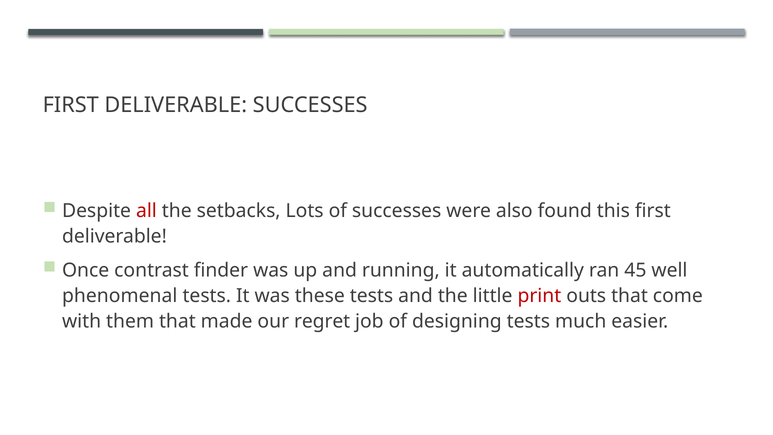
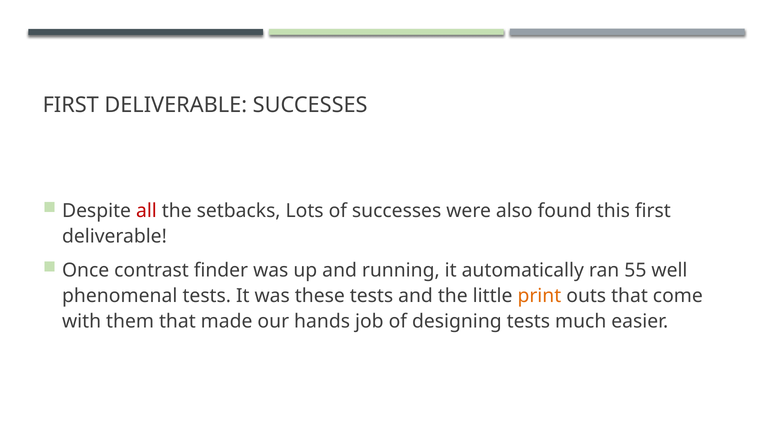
45: 45 -> 55
print colour: red -> orange
regret: regret -> hands
